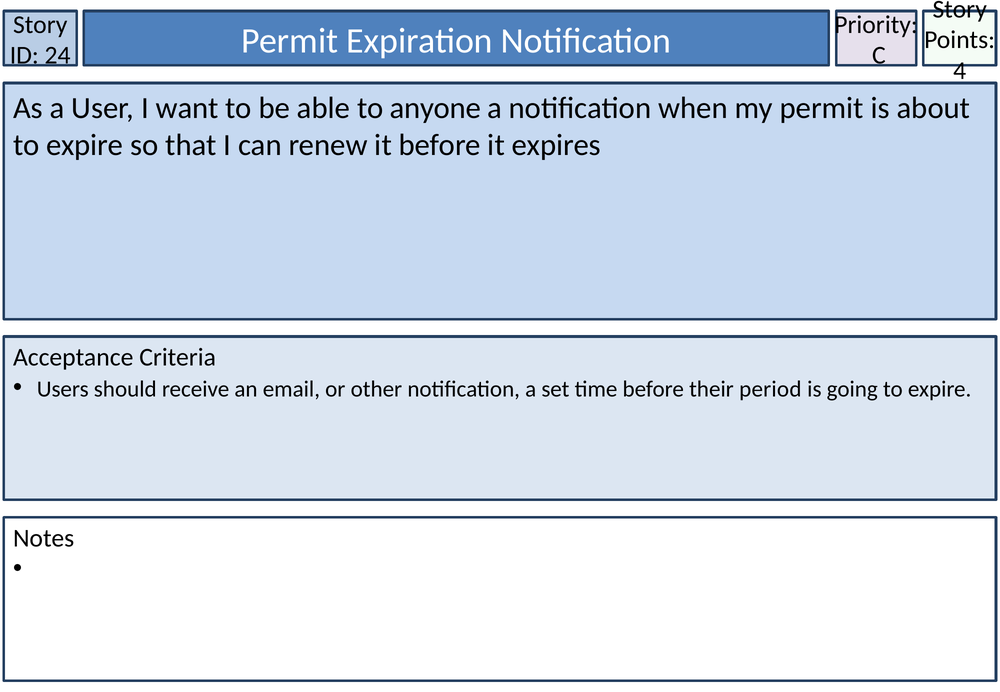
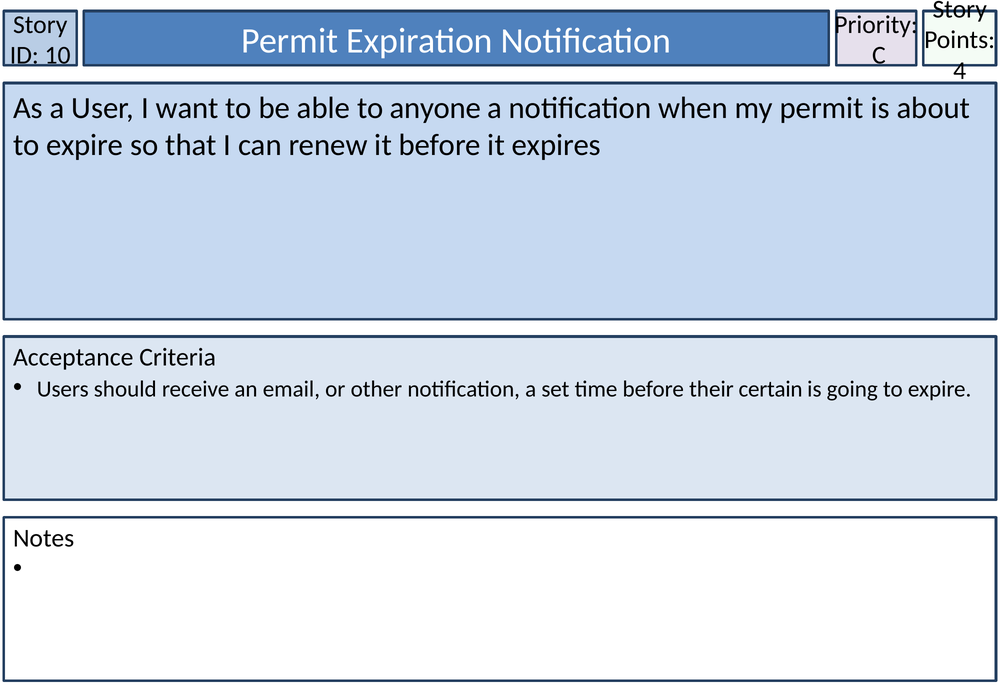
24: 24 -> 10
period: period -> certain
